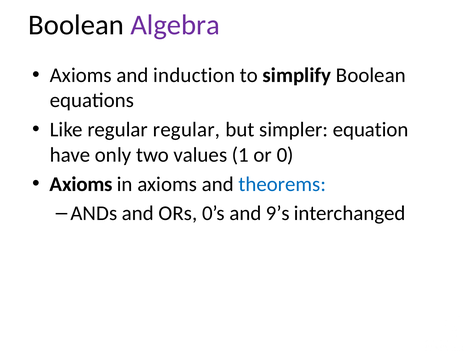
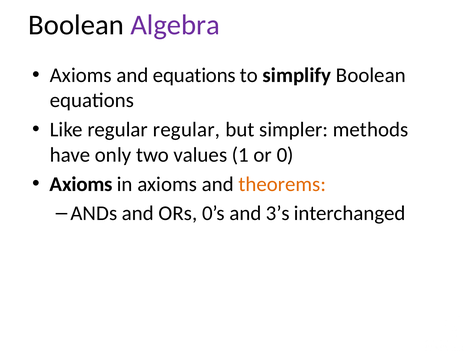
and induction: induction -> equations
equation: equation -> methods
theorems colour: blue -> orange
9’s: 9’s -> 3’s
